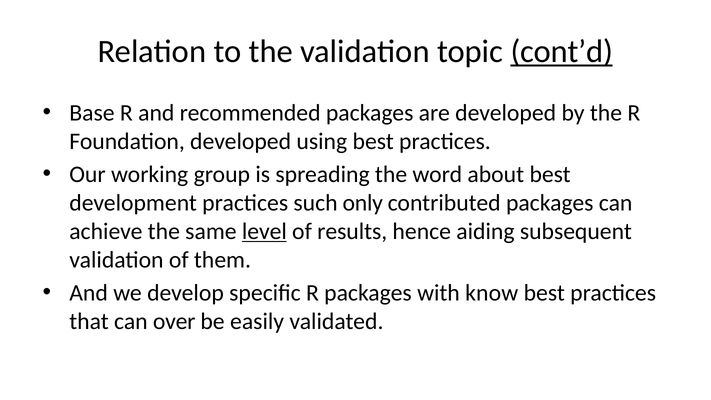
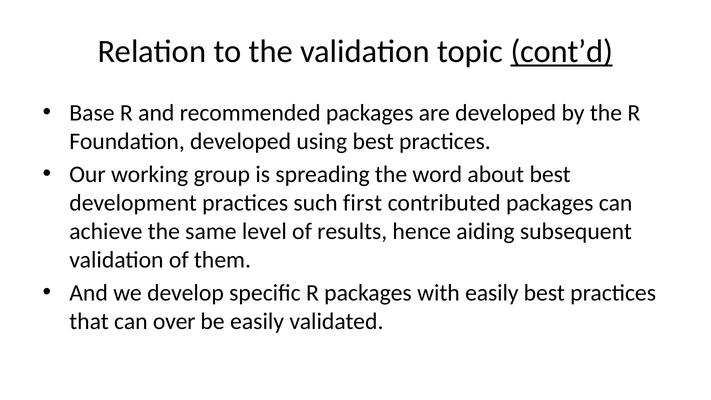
only: only -> first
level underline: present -> none
with know: know -> easily
